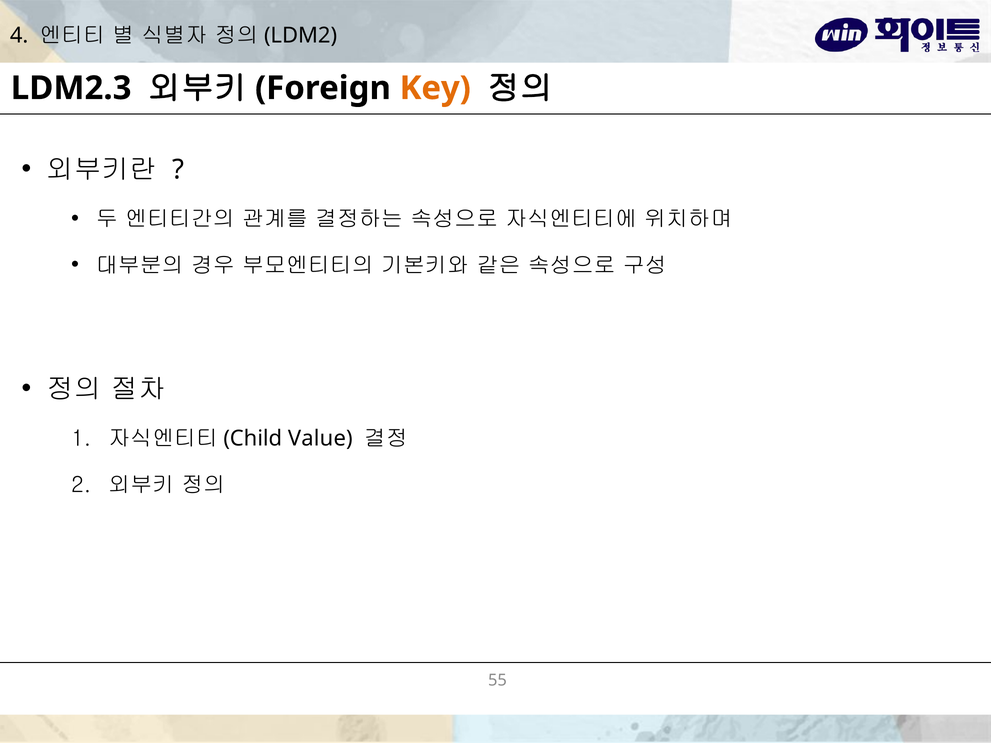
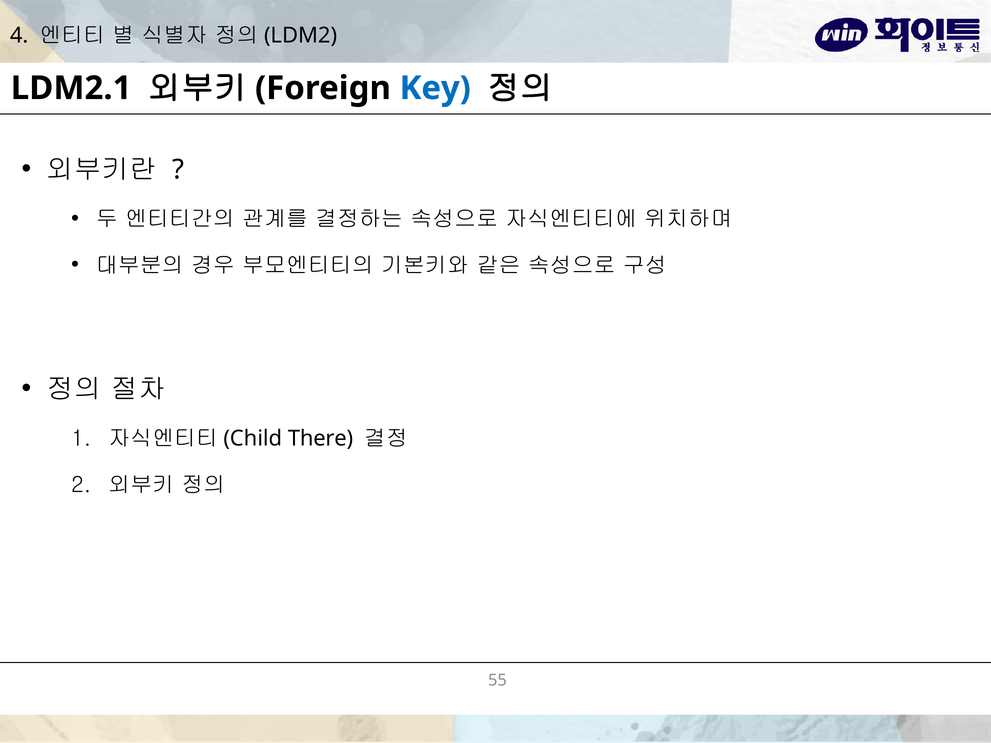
LDM2.3: LDM2.3 -> LDM2.1
Key colour: orange -> blue
Value: Value -> There
